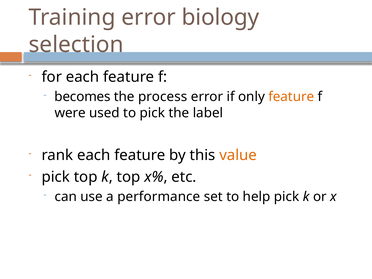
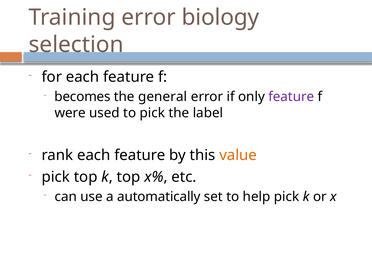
process: process -> general
feature at (291, 97) colour: orange -> purple
performance: performance -> automatically
